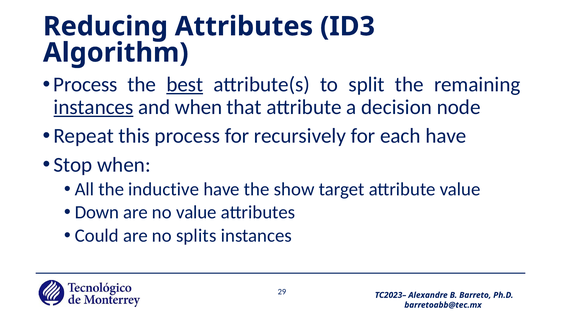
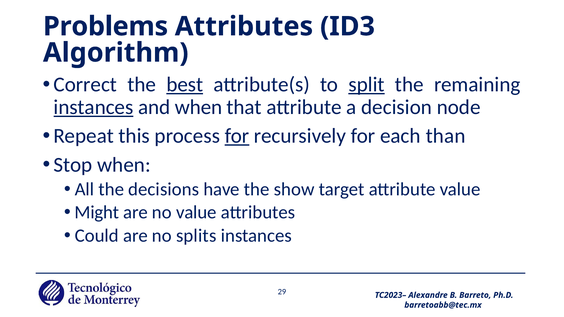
Reducing: Reducing -> Problems
Process at (85, 85): Process -> Correct
split underline: none -> present
for at (237, 136) underline: none -> present
each have: have -> than
inductive: inductive -> decisions
Down: Down -> Might
